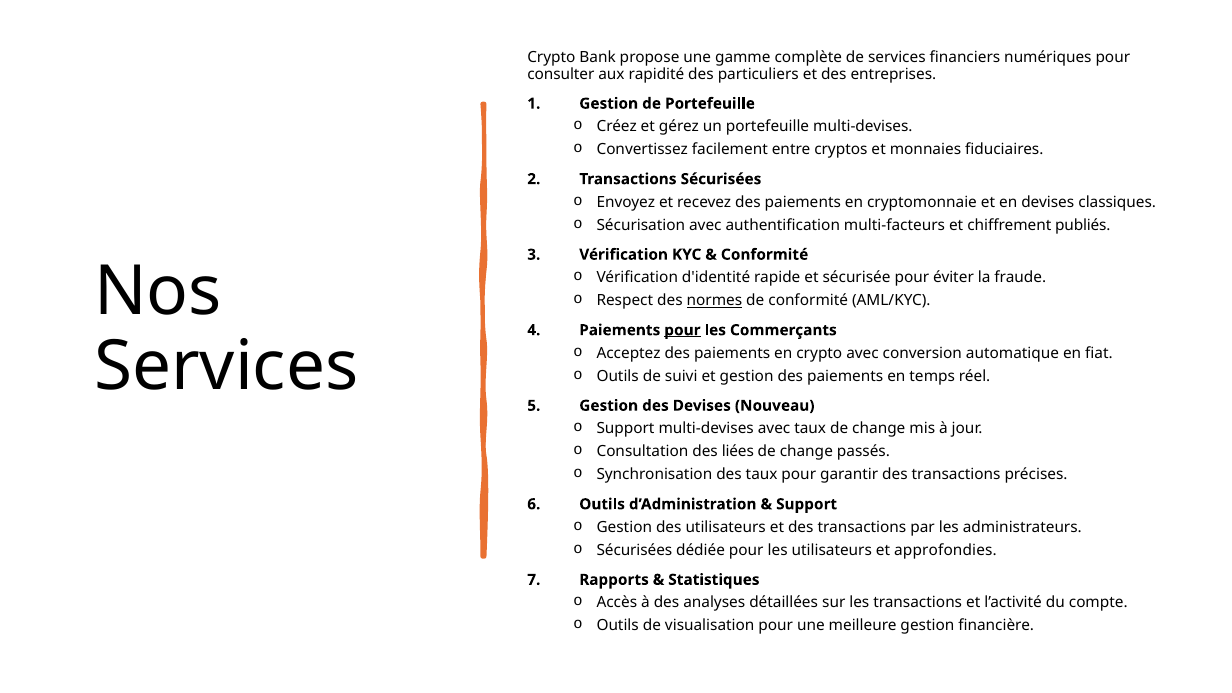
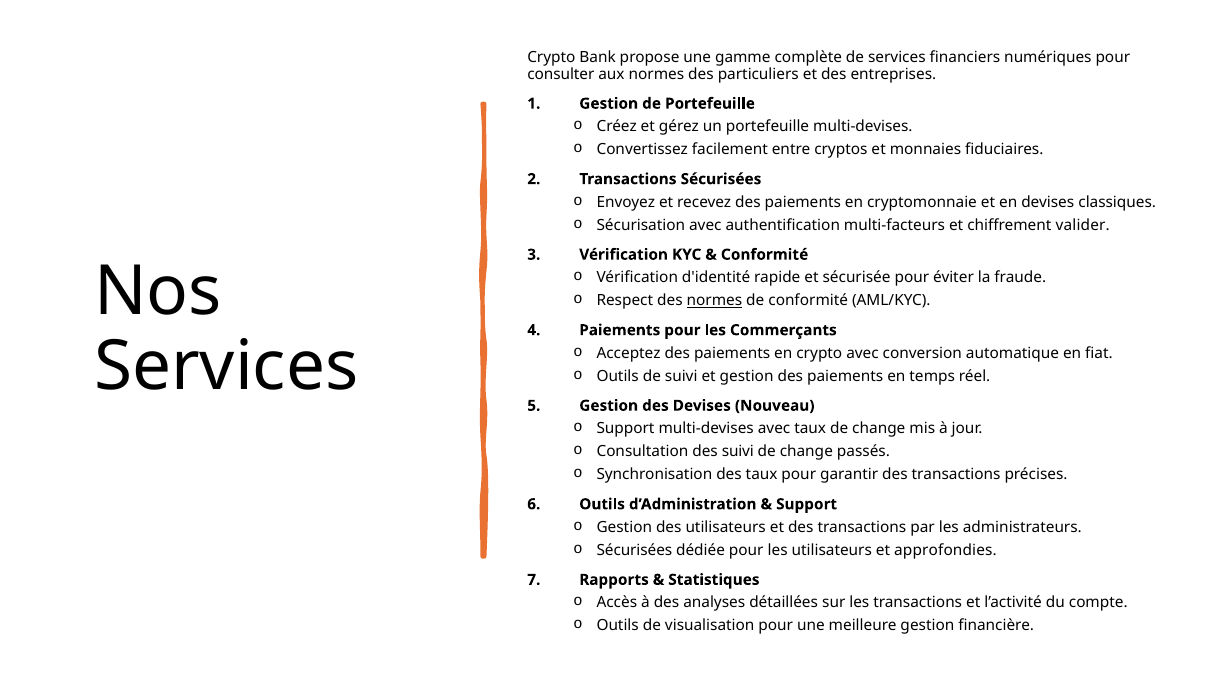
aux rapidité: rapidité -> normes
publiés: publiés -> valider
pour at (682, 330) underline: present -> none
des liées: liées -> suivi
